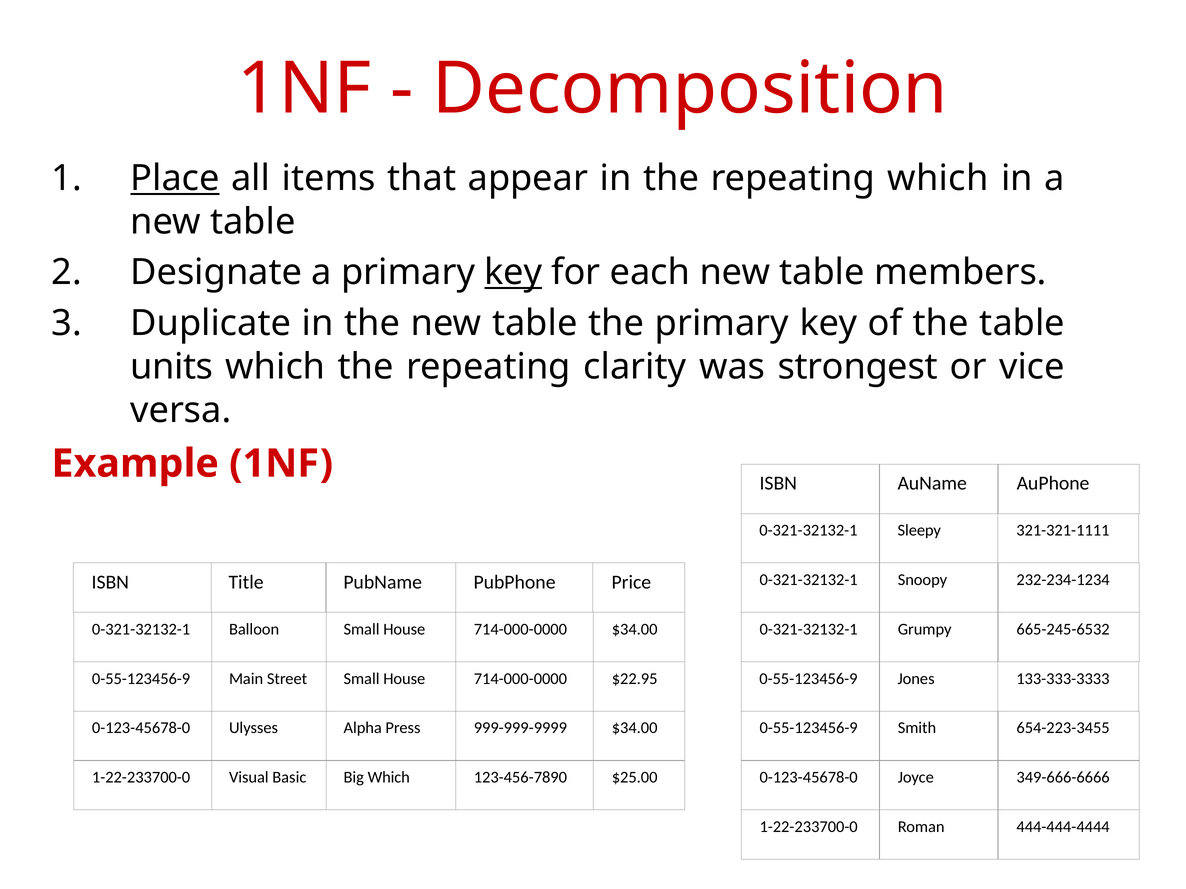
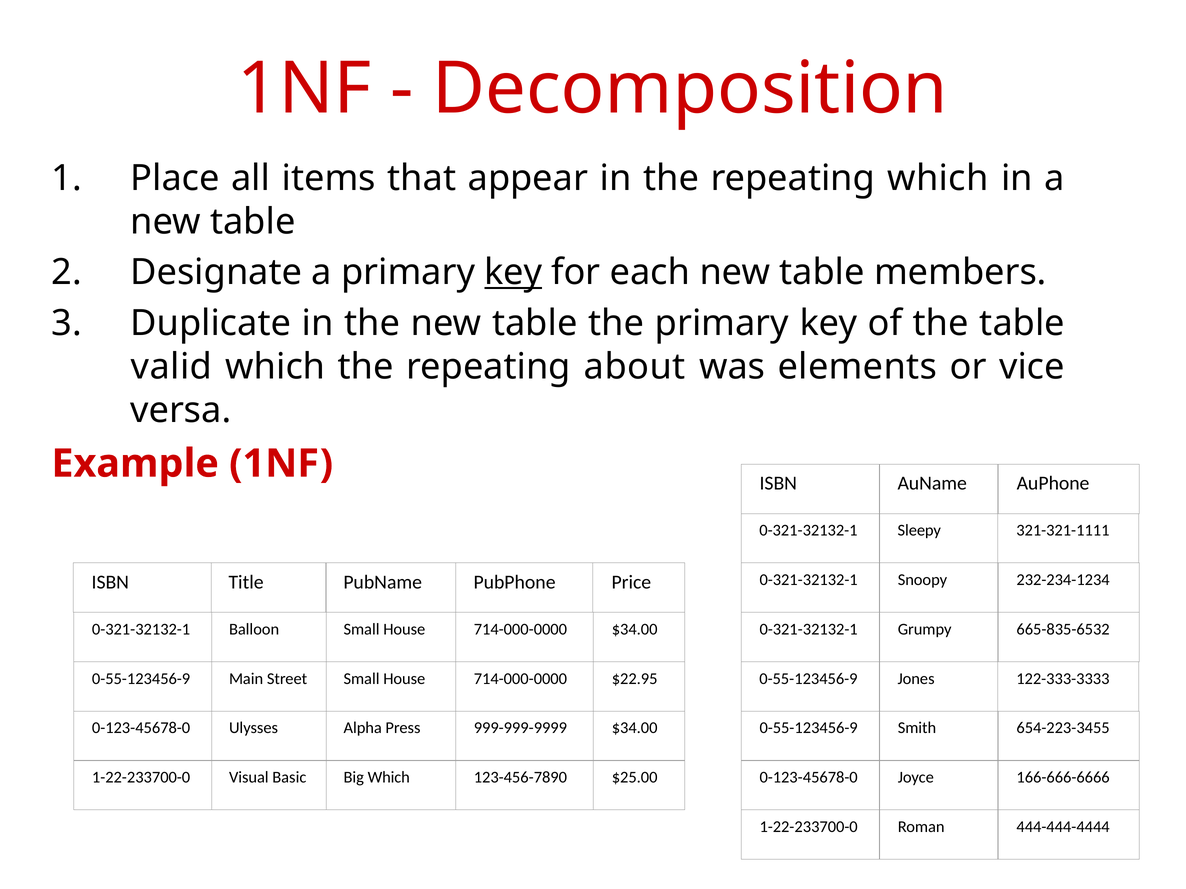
Place underline: present -> none
units: units -> valid
clarity: clarity -> about
strongest: strongest -> elements
665-245-6532: 665-245-6532 -> 665-835-6532
133-333-3333: 133-333-3333 -> 122-333-3333
349-666-6666: 349-666-6666 -> 166-666-6666
